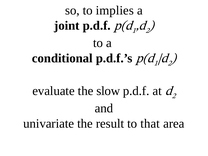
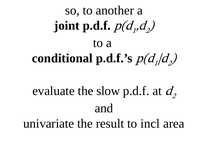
implies: implies -> another
that: that -> incl
